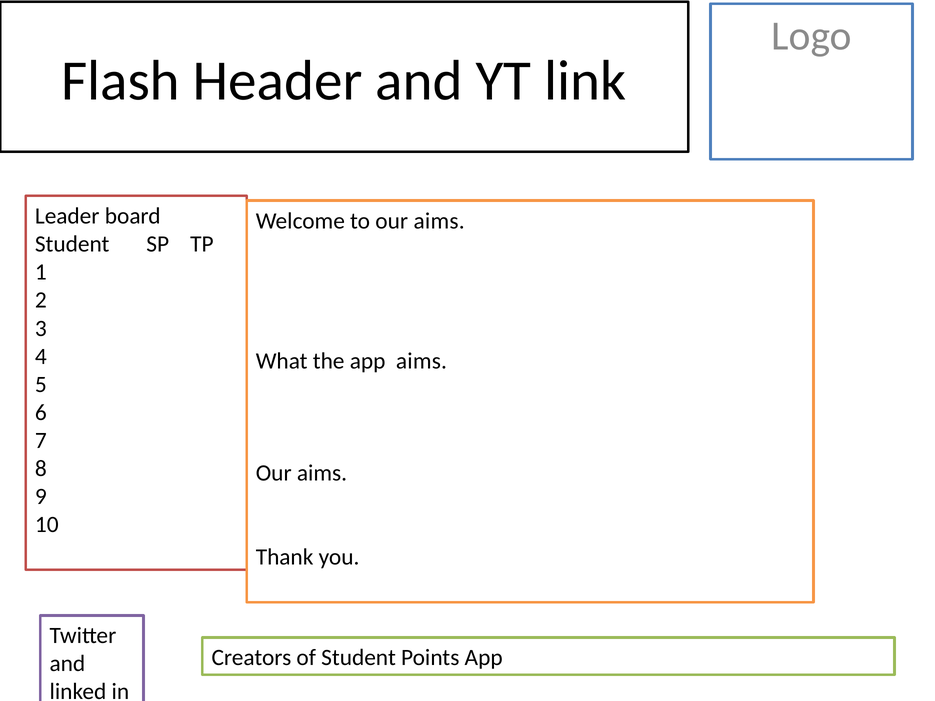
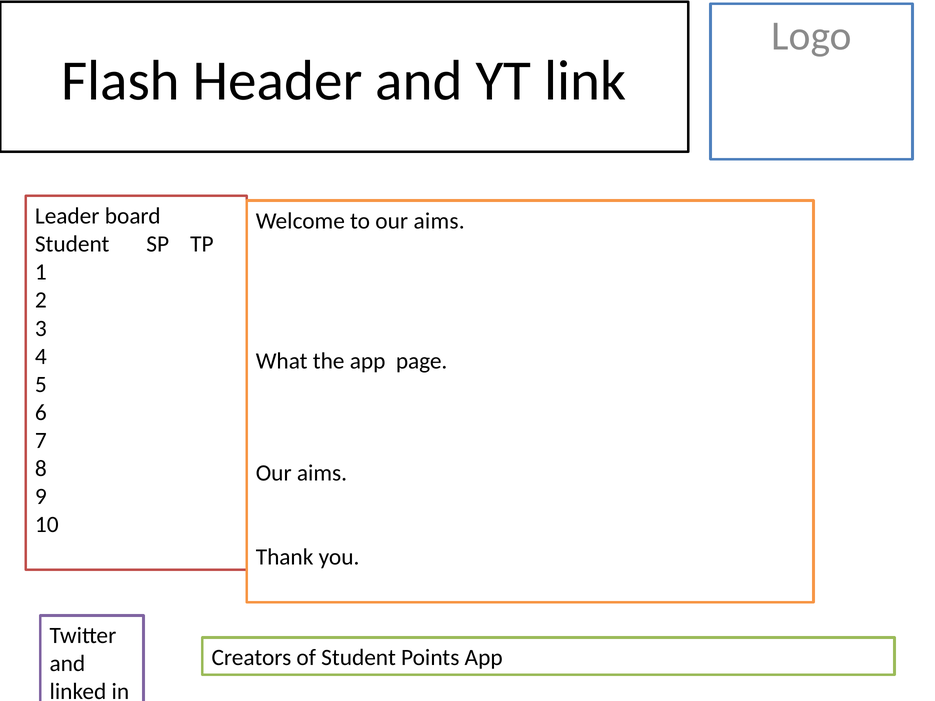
app aims: aims -> page
